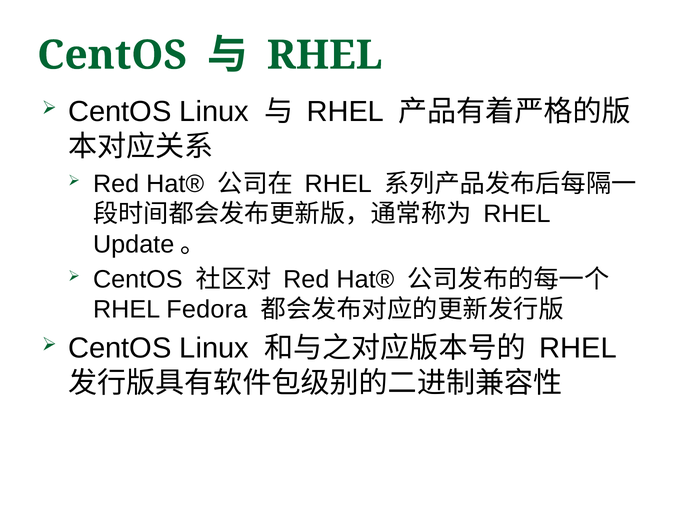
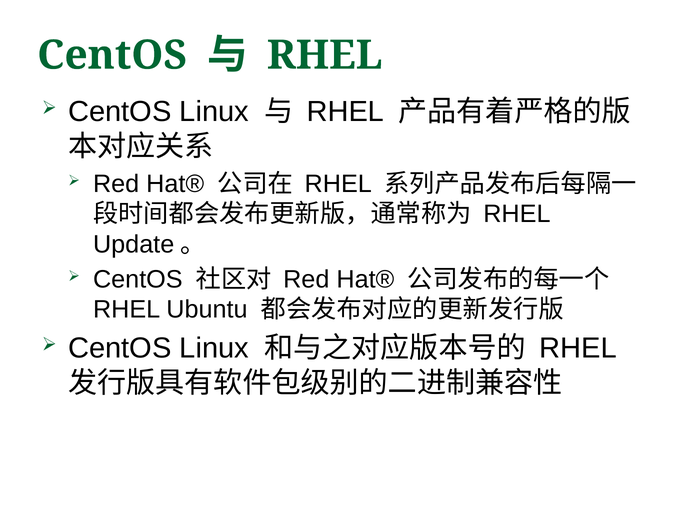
Fedora: Fedora -> Ubuntu
